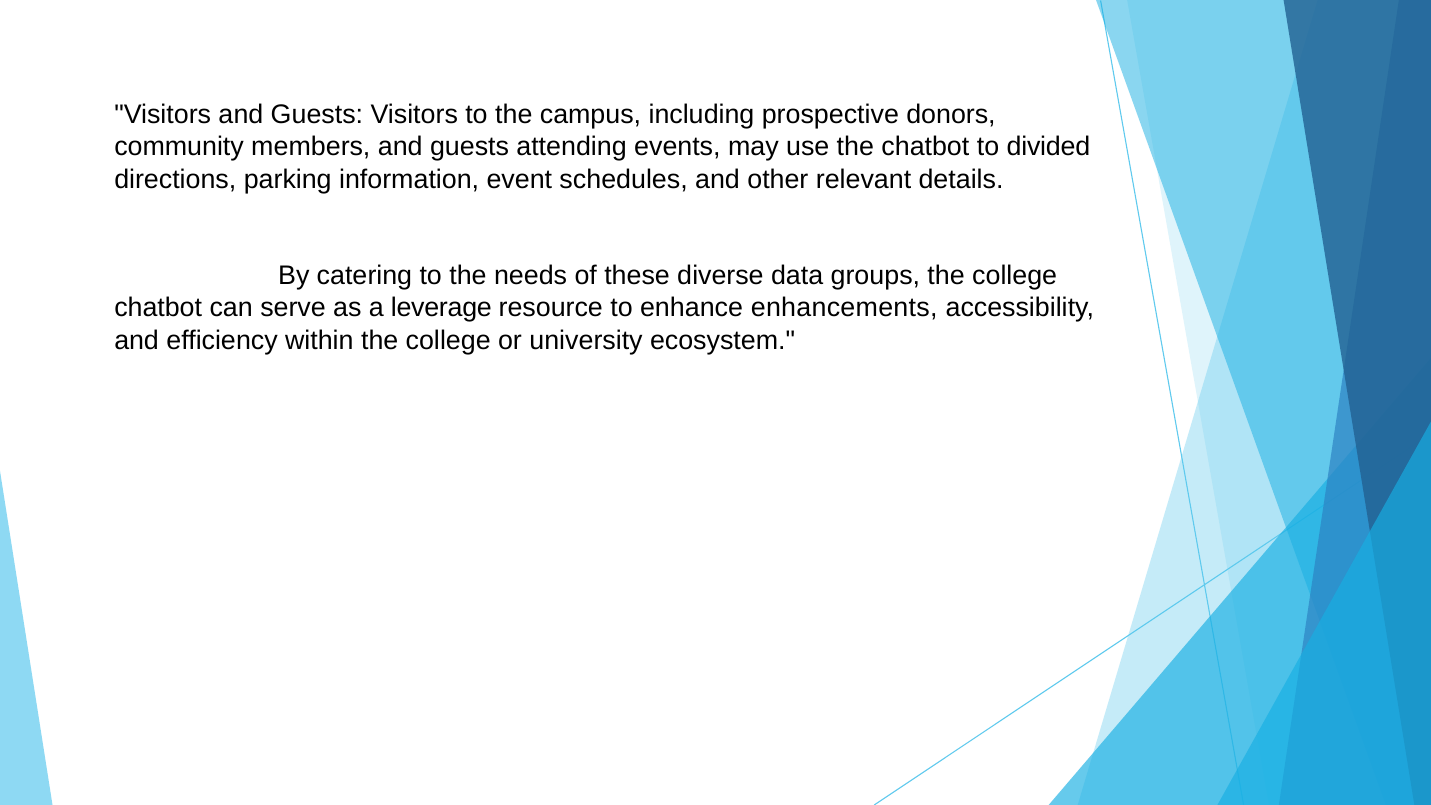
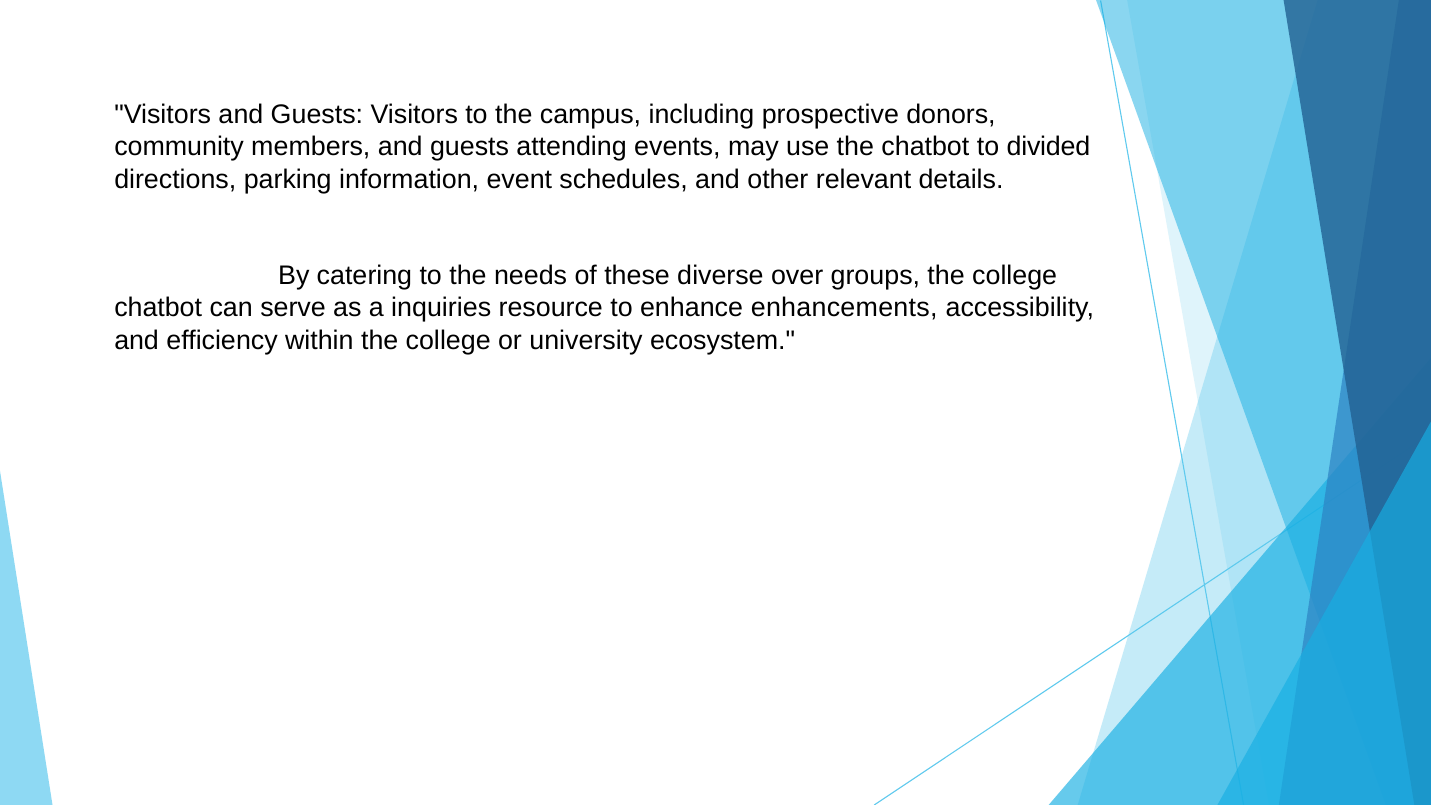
data: data -> over
leverage: leverage -> inquiries
